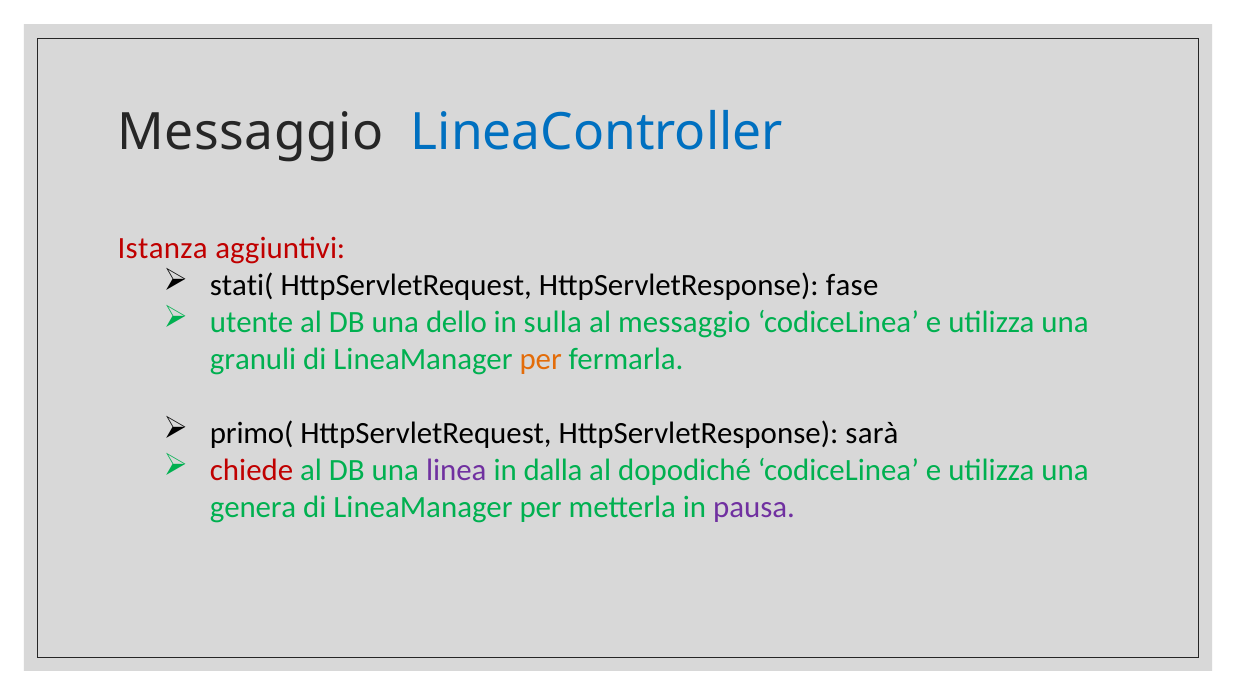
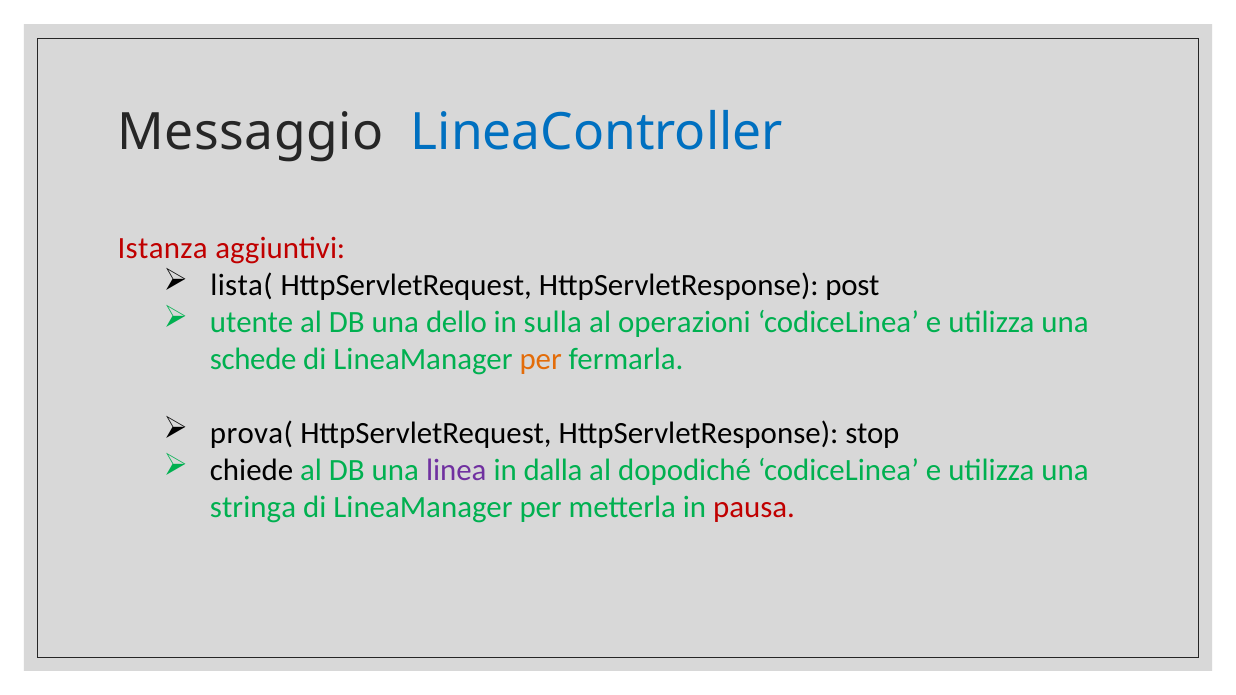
stati(: stati( -> lista(
fase: fase -> post
al messaggio: messaggio -> operazioni
granuli: granuli -> schede
primo(: primo( -> prova(
sarà: sarà -> stop
chiede colour: red -> black
genera: genera -> stringa
pausa colour: purple -> red
